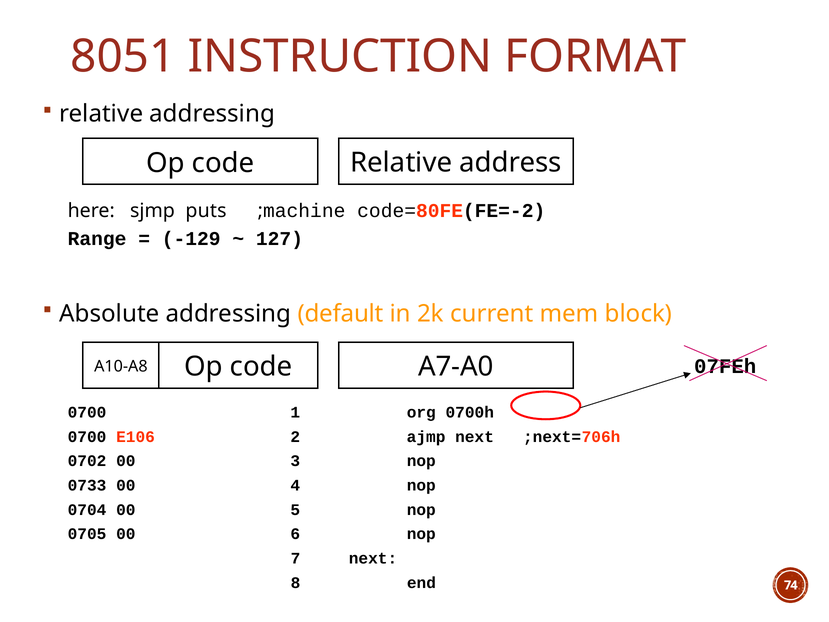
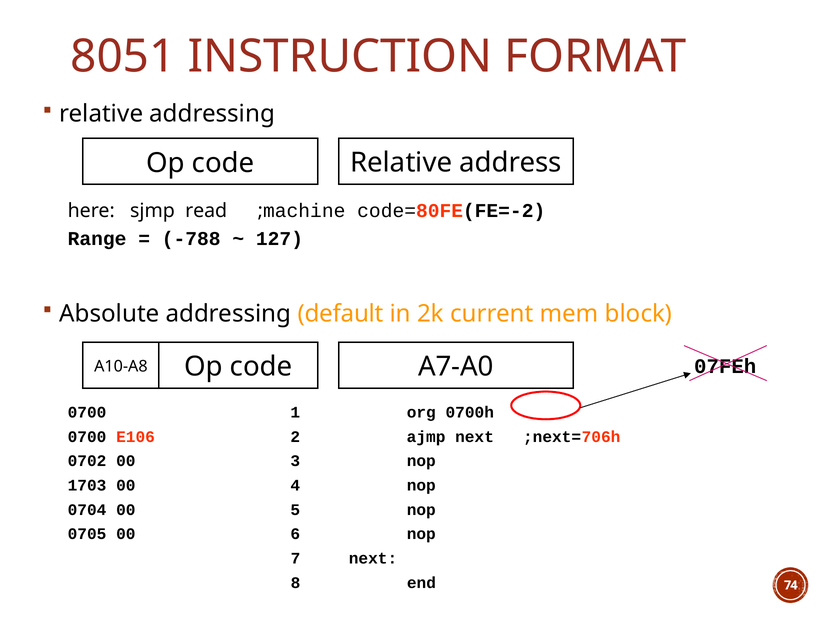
puts: puts -> read
-129: -129 -> -788
0733: 0733 -> 1703
